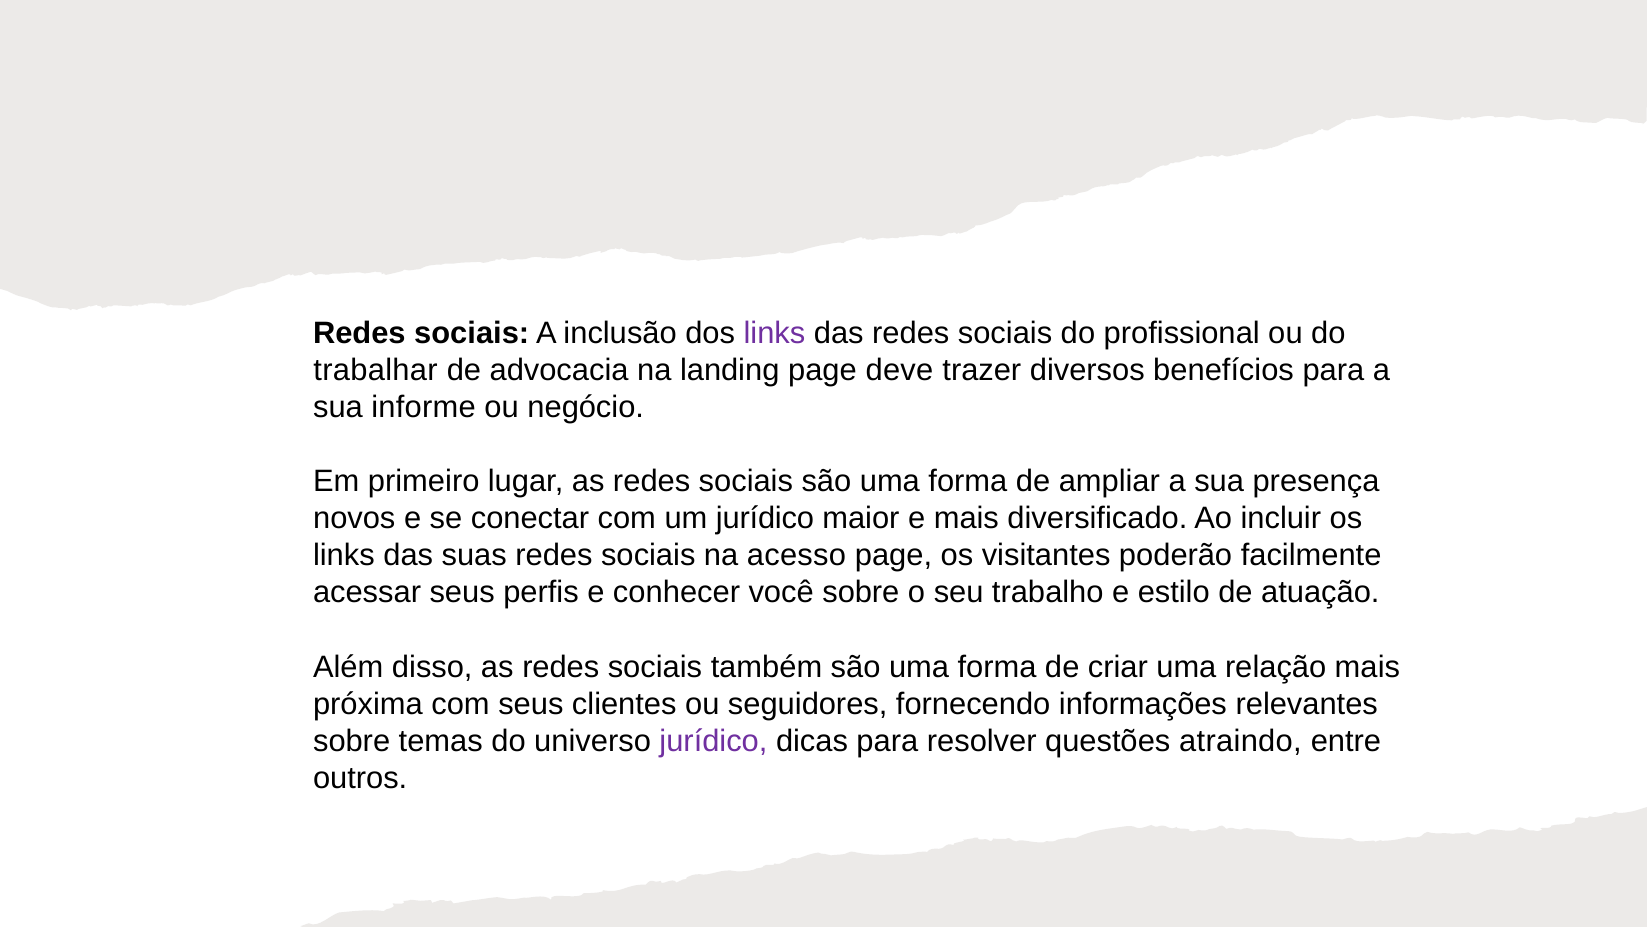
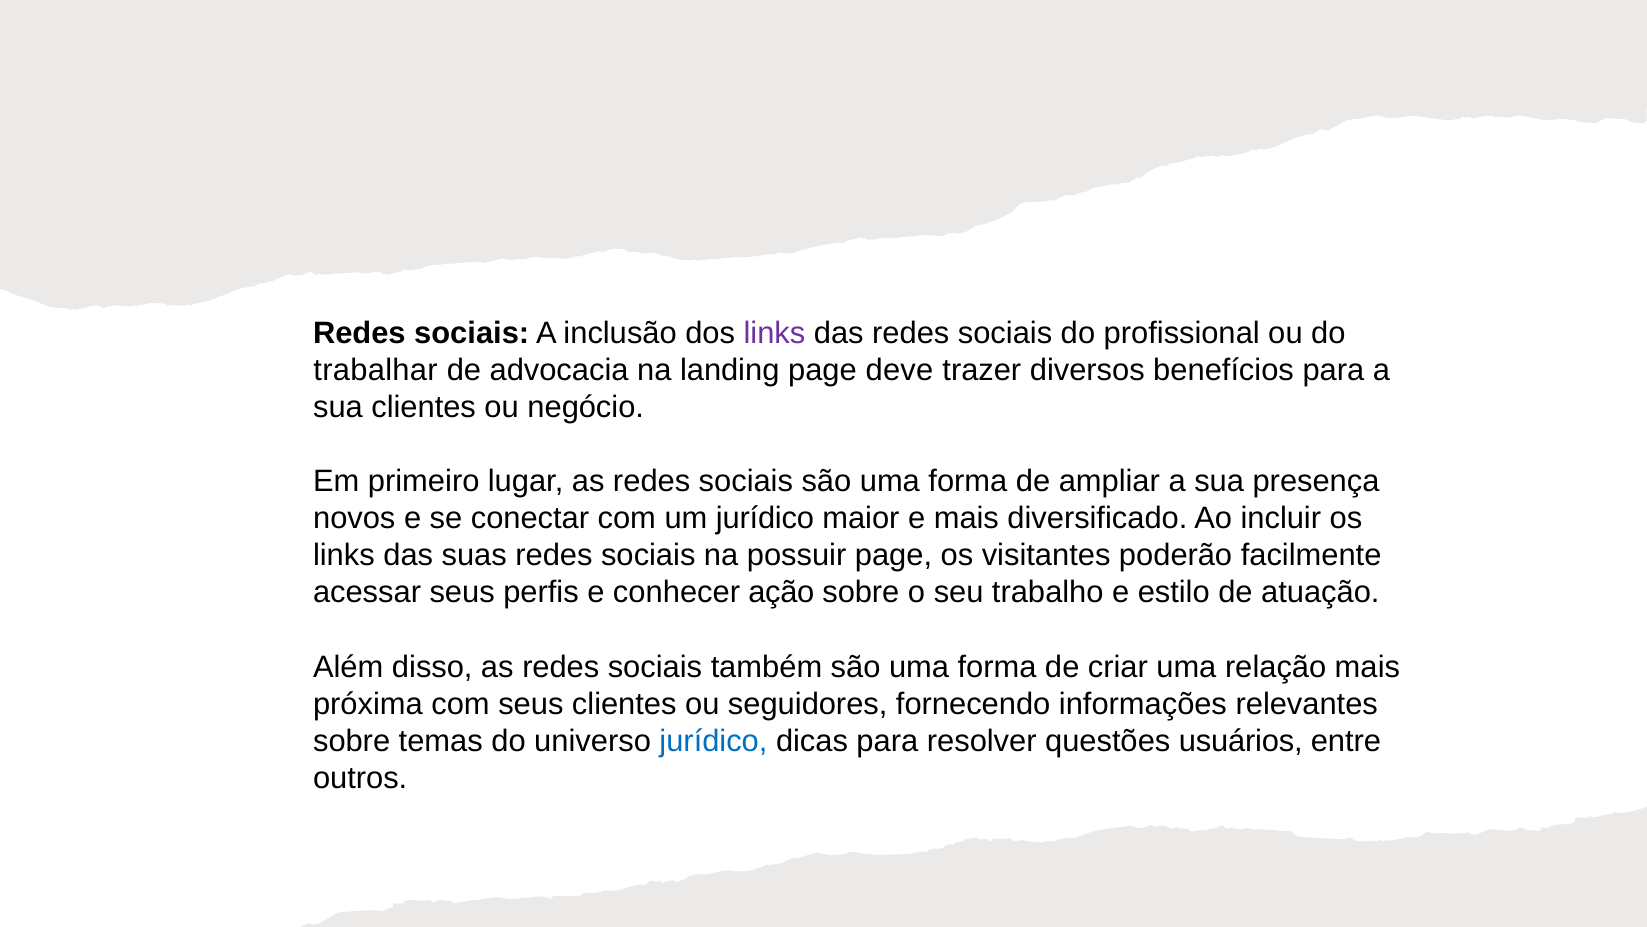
sua informe: informe -> clientes
acesso: acesso -> possuir
você: você -> ação
jurídico at (713, 741) colour: purple -> blue
atraindo: atraindo -> usuários
